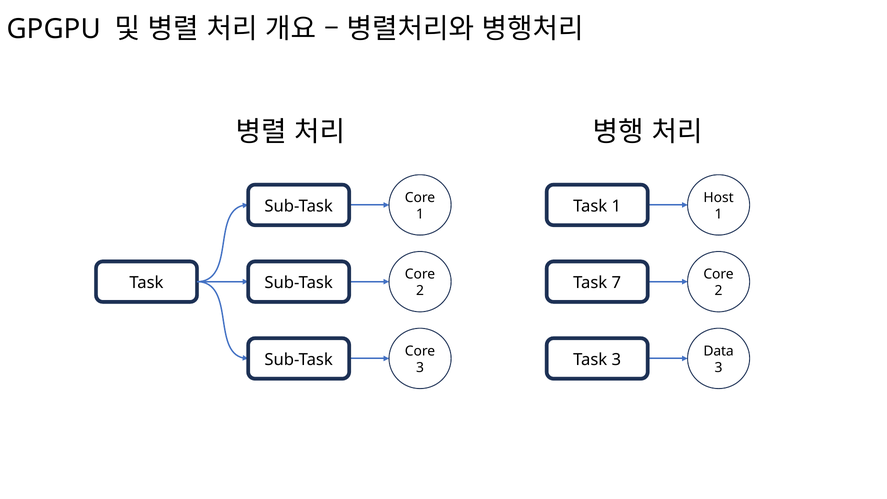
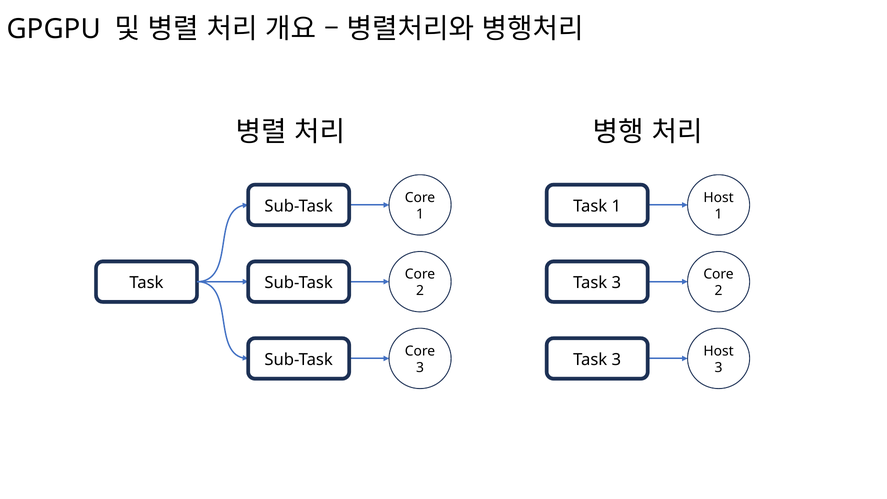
7 at (616, 283): 7 -> 3
Data at (719, 351): Data -> Host
